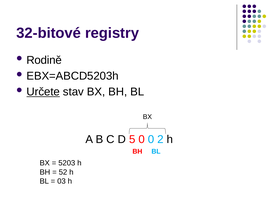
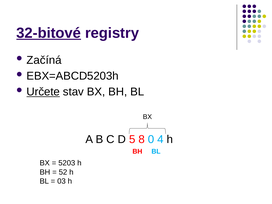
32-bitové underline: none -> present
Rodině: Rodině -> Začíná
5 0: 0 -> 8
2: 2 -> 4
